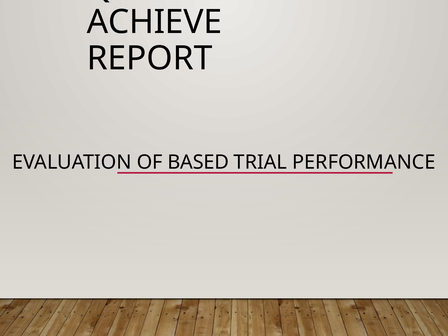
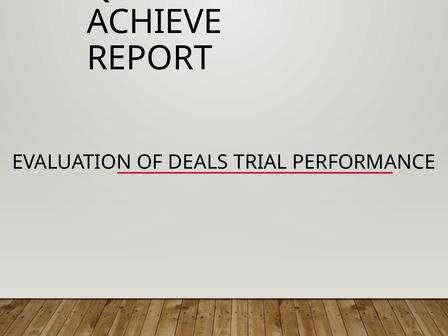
BASED: BASED -> DEALS
